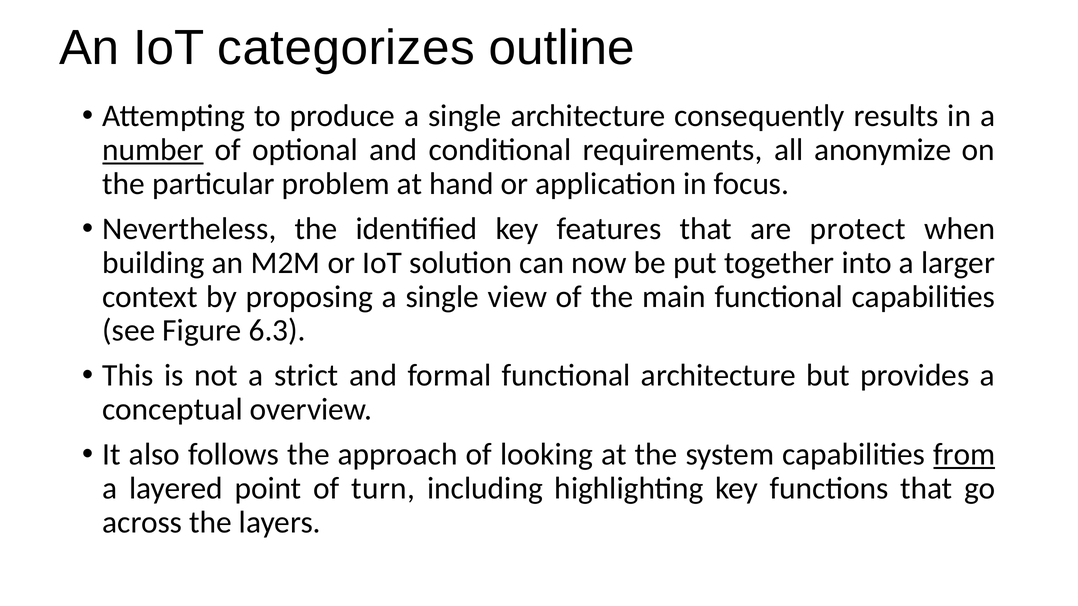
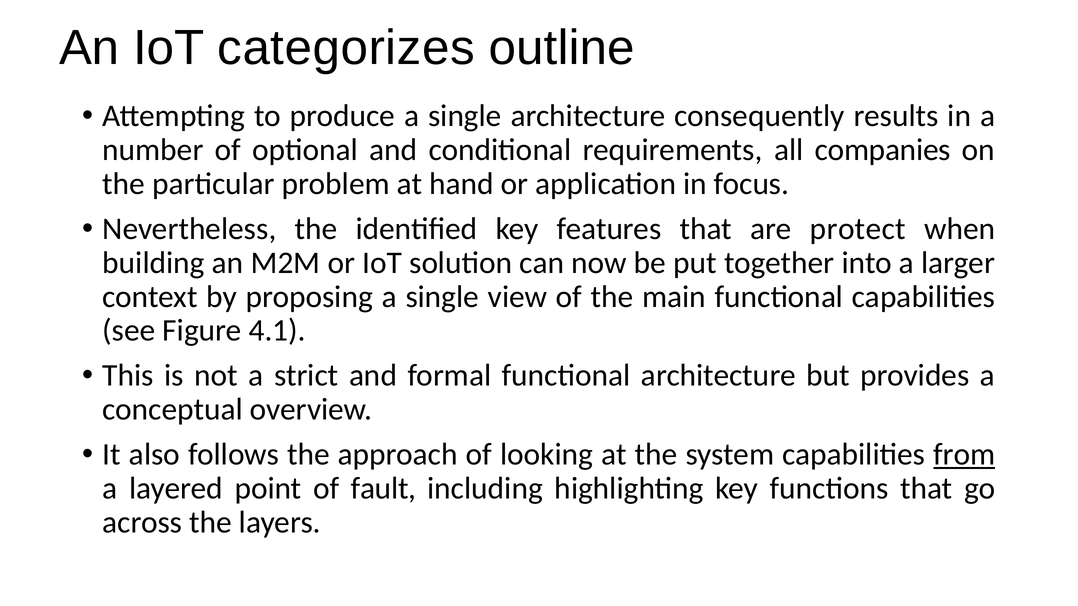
number underline: present -> none
anonymize: anonymize -> companies
6.3: 6.3 -> 4.1
turn: turn -> fault
